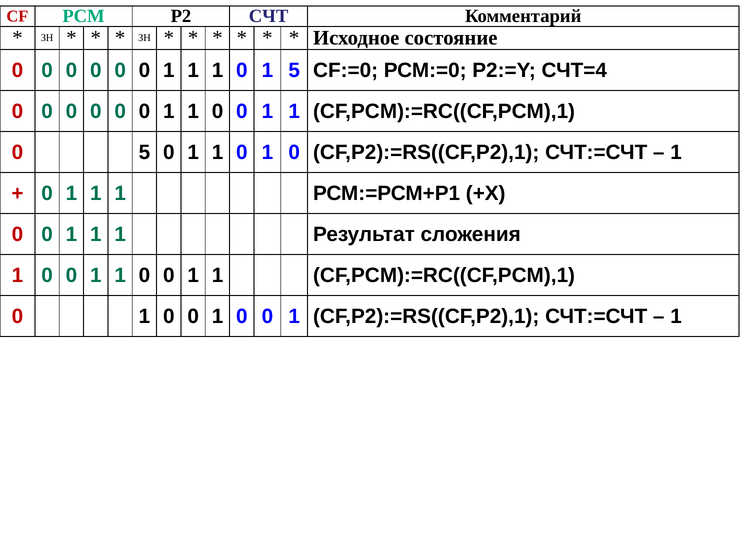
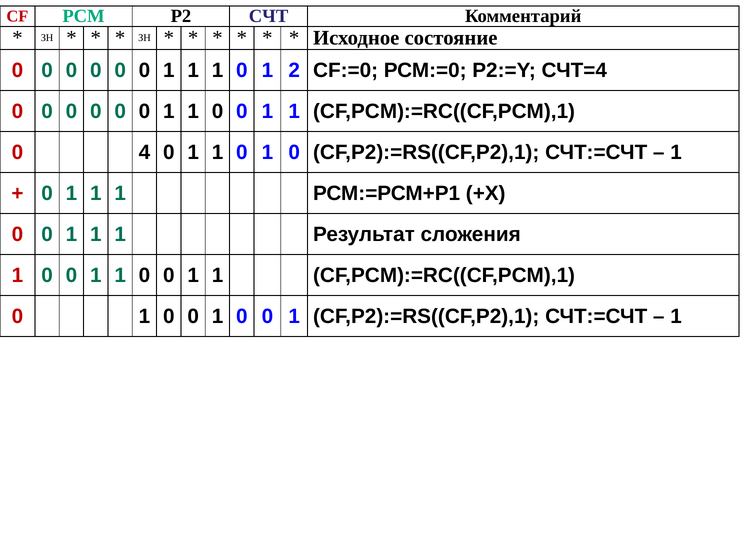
1 5: 5 -> 2
0 5: 5 -> 4
